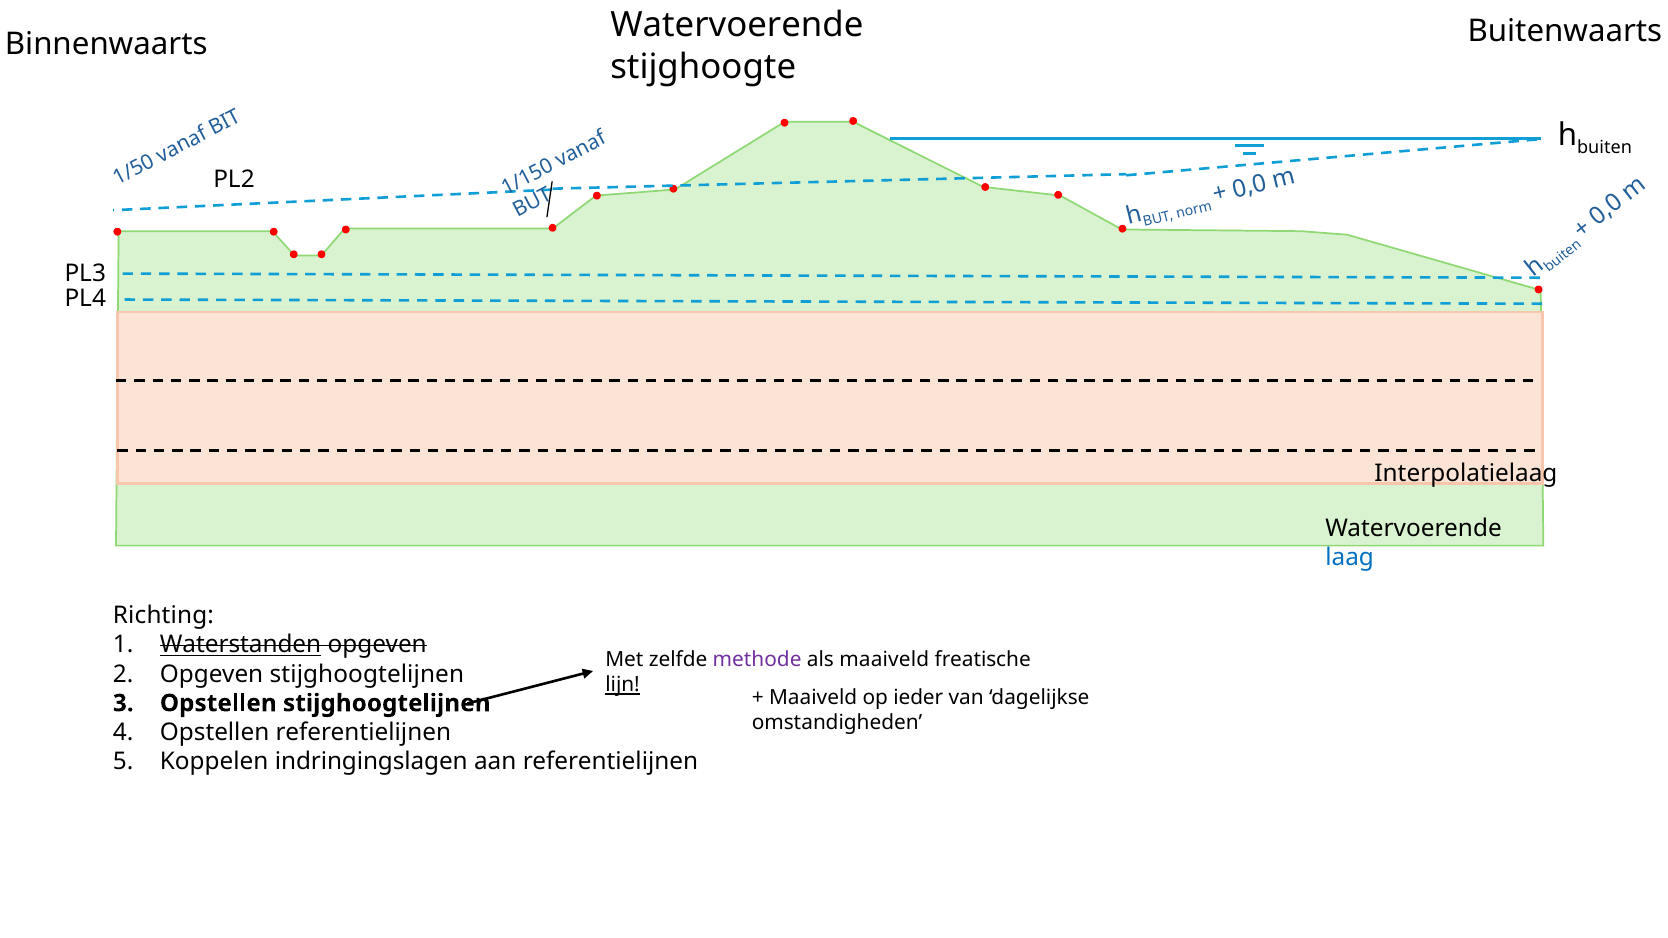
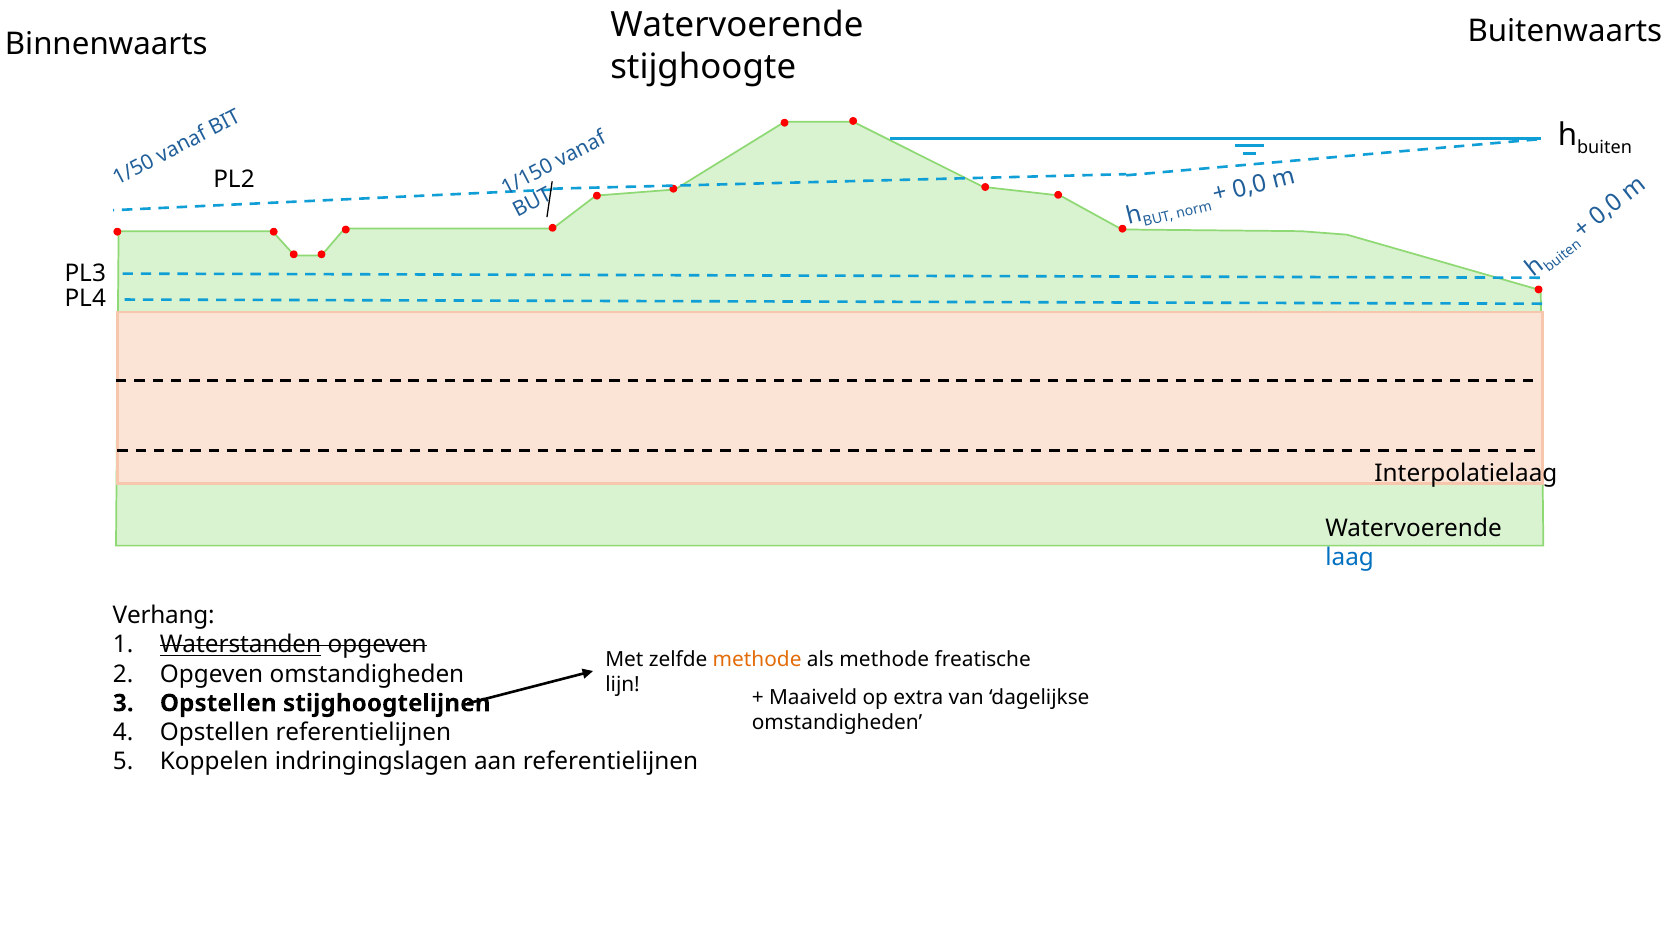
Richting: Richting -> Verhang
methode at (757, 660) colour: purple -> orange
als maaiveld: maaiveld -> methode
Opgeven stijghoogtelijnen: stijghoogtelijnen -> omstandigheden
lijn underline: present -> none
ieder: ieder -> extra
